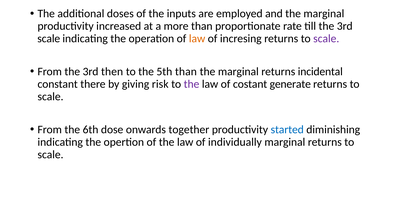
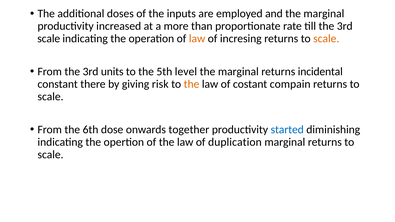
scale at (326, 39) colour: purple -> orange
then: then -> units
5th than: than -> level
the at (192, 84) colour: purple -> orange
generate: generate -> compain
individually: individually -> duplication
